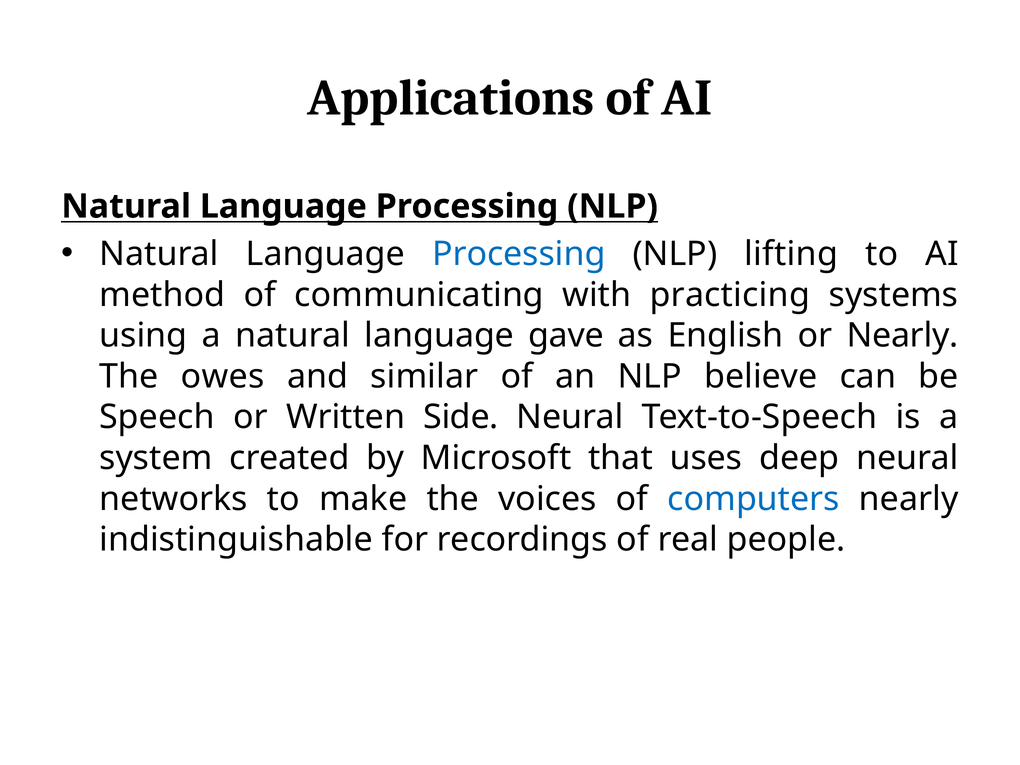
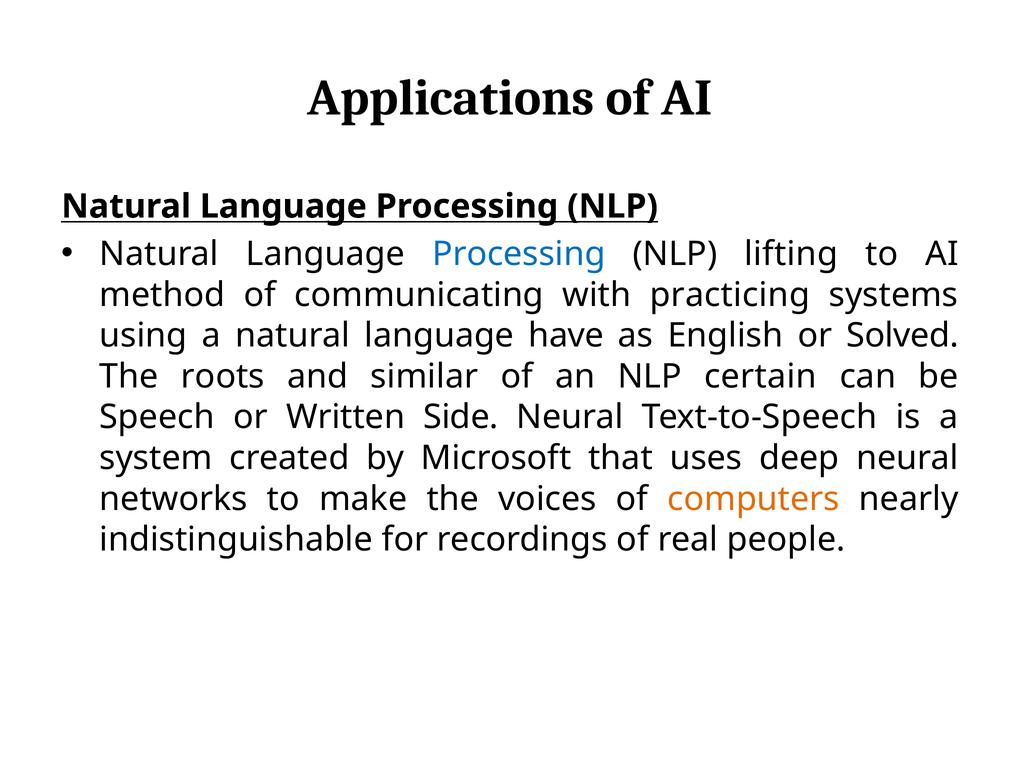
gave: gave -> have
or Nearly: Nearly -> Solved
owes: owes -> roots
believe: believe -> certain
computers colour: blue -> orange
